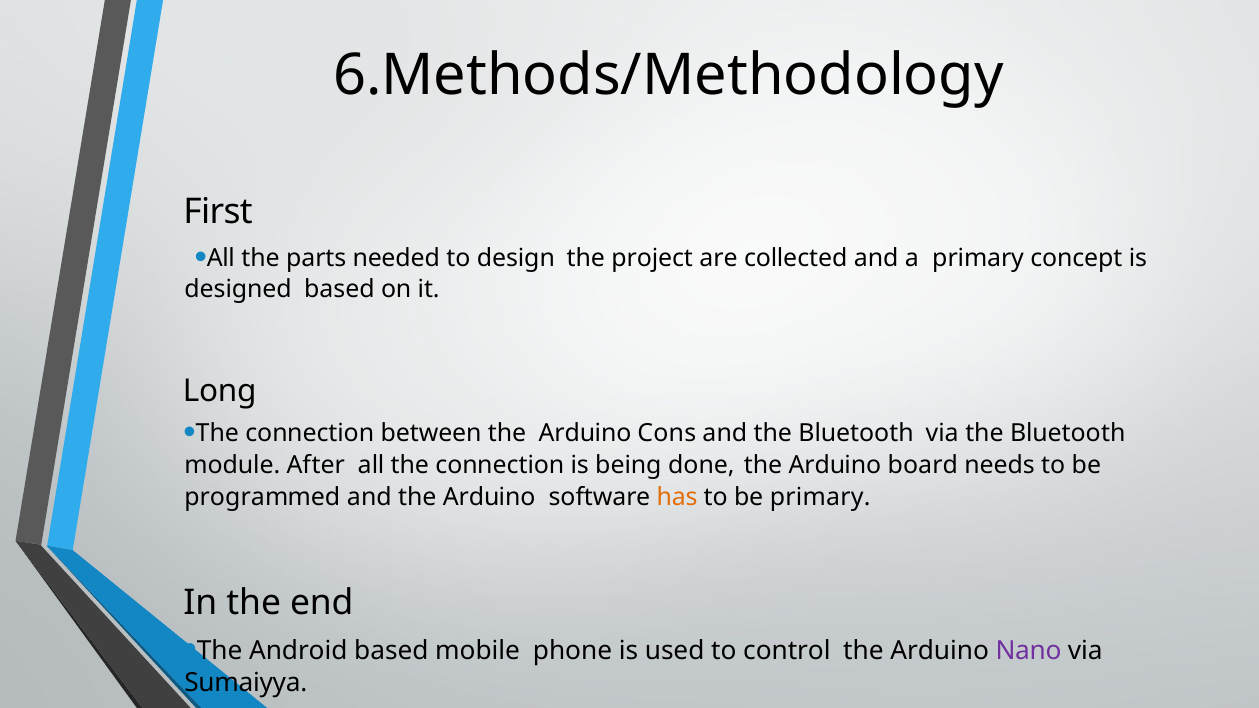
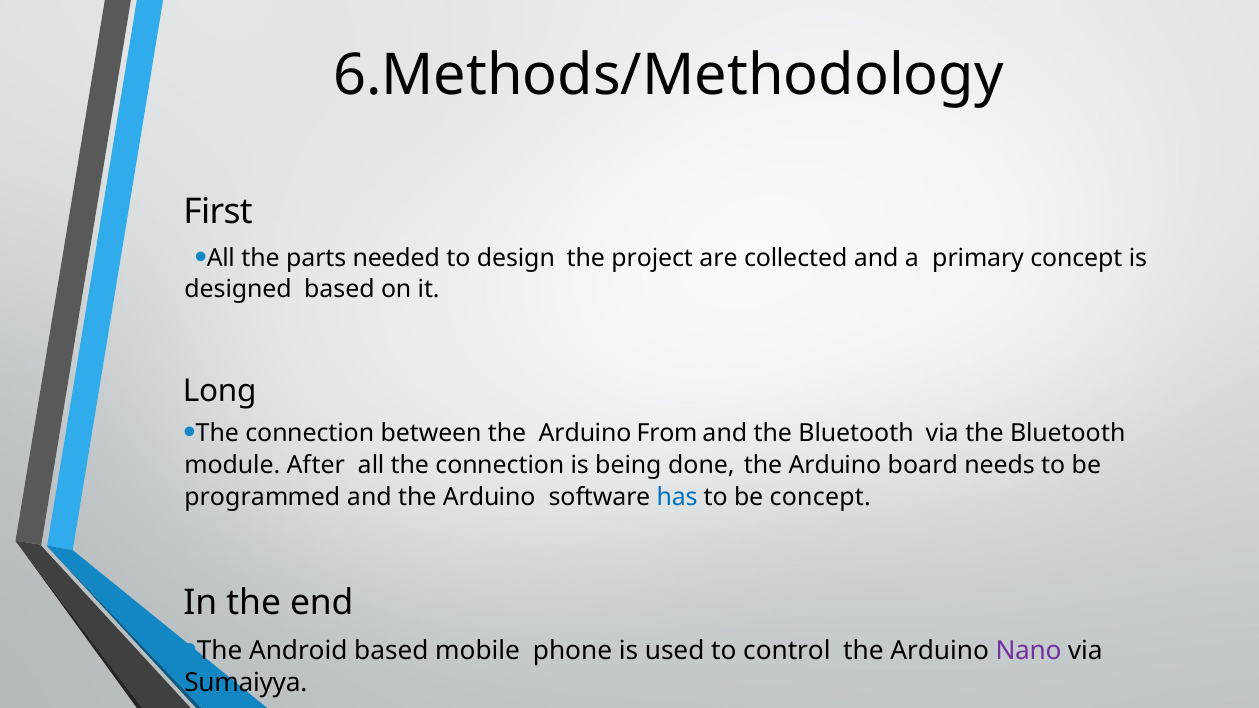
Cons: Cons -> From
has colour: orange -> blue
be primary: primary -> concept
